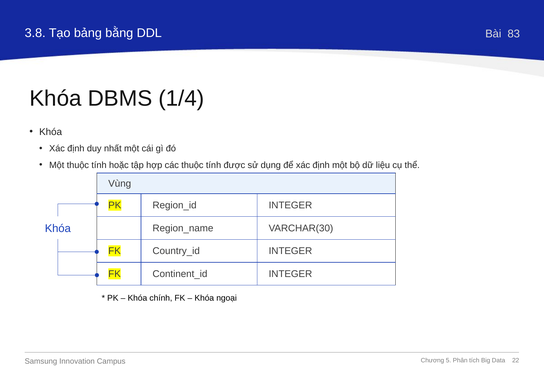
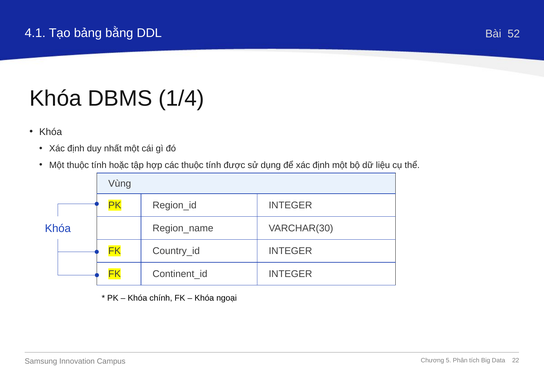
3.8: 3.8 -> 4.1
83: 83 -> 52
